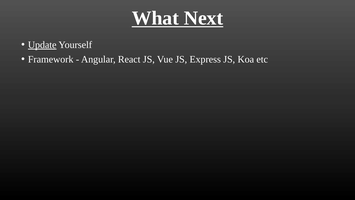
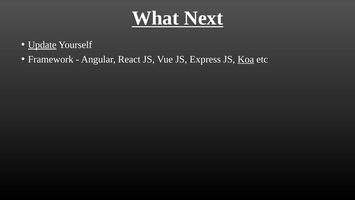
Koa underline: none -> present
